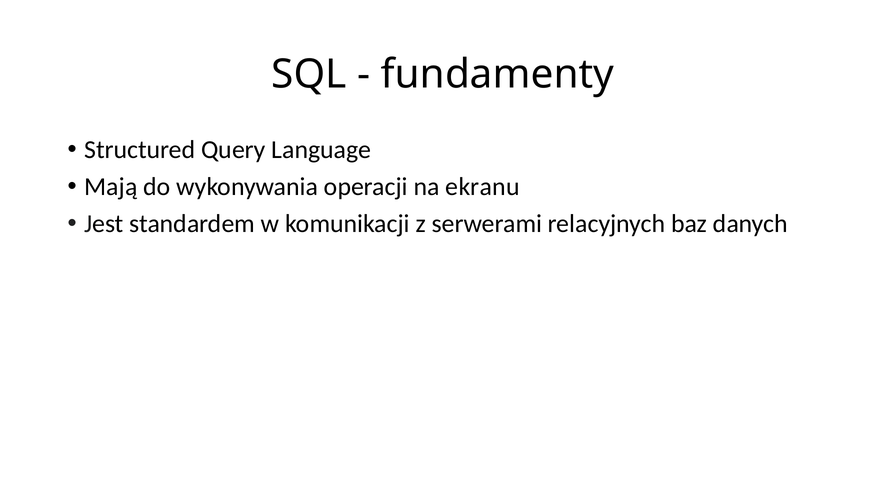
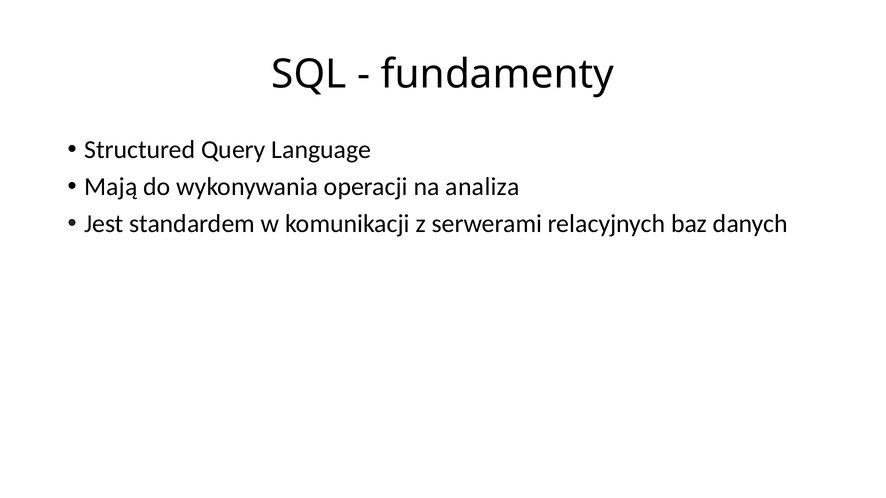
ekranu: ekranu -> analiza
